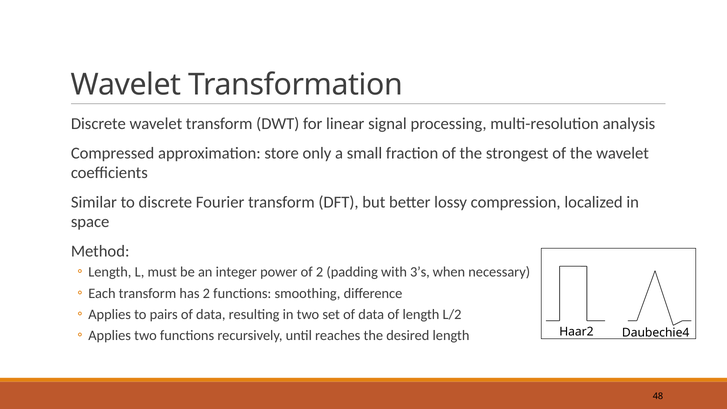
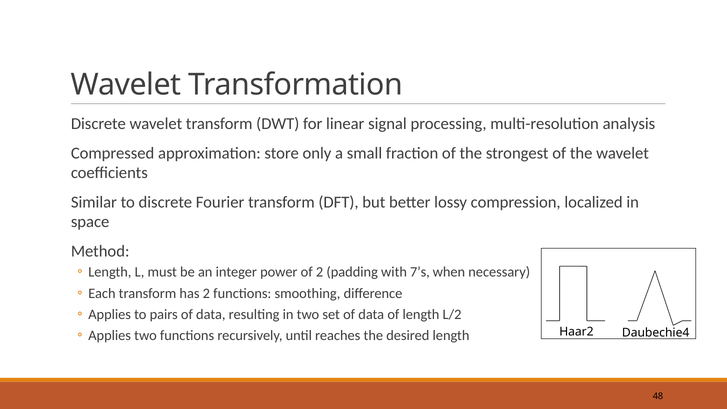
3’s: 3’s -> 7’s
